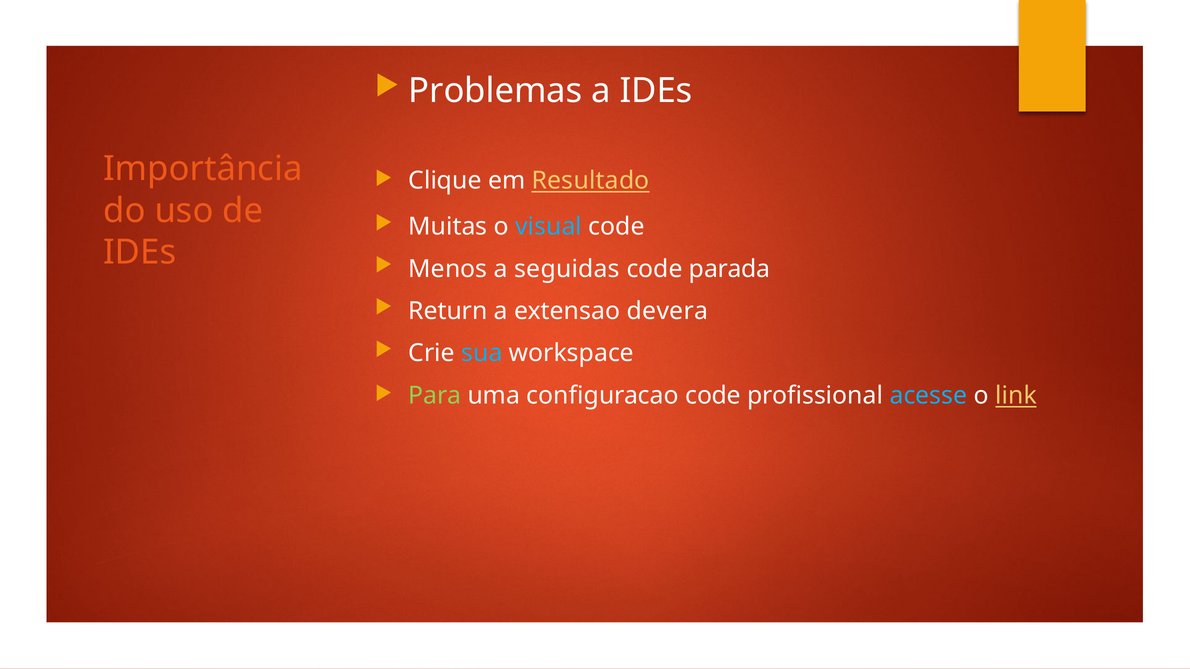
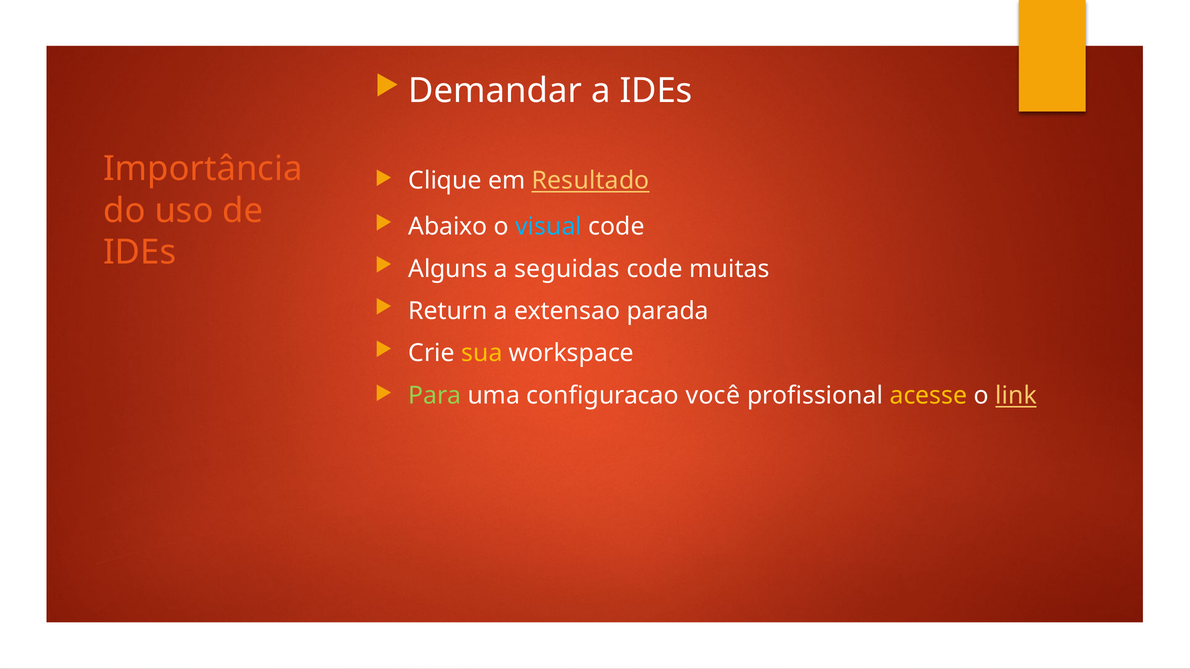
Problemas: Problemas -> Demandar
Muitas: Muitas -> Abaixo
Menos: Menos -> Alguns
parada: parada -> muitas
devera: devera -> parada
sua colour: light blue -> yellow
configuracao code: code -> você
acesse colour: light blue -> yellow
